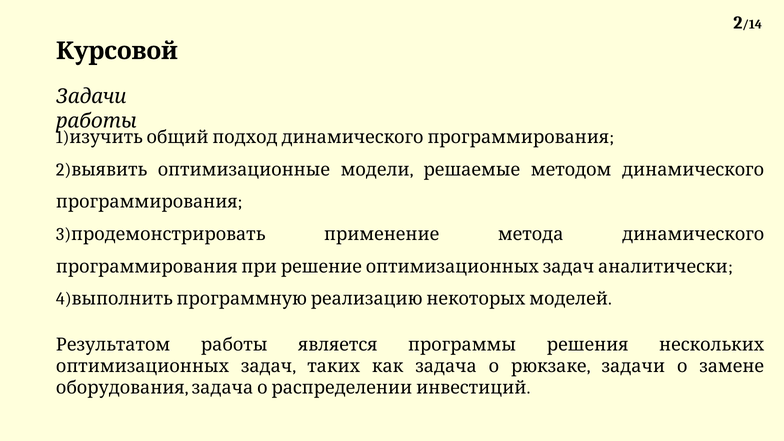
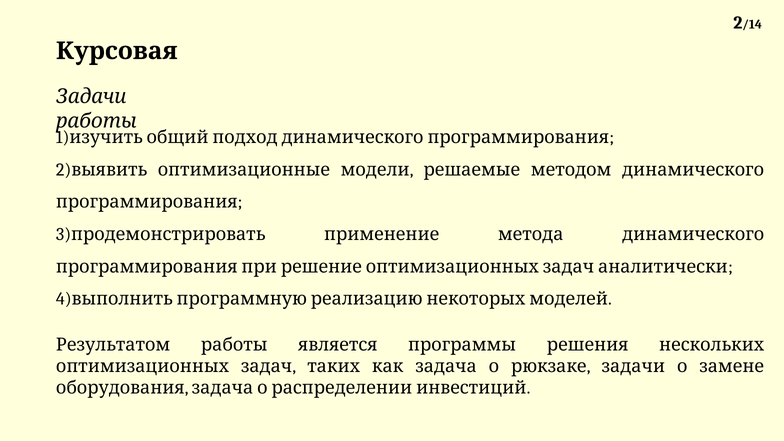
Курсовой: Курсовой -> Курсовая
